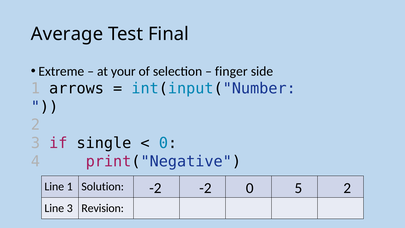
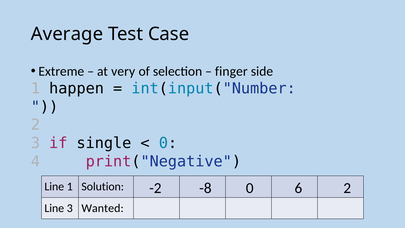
Final: Final -> Case
your: your -> very
arrows: arrows -> happen
-2 -2: -2 -> -8
5: 5 -> 6
Revision: Revision -> Wanted
